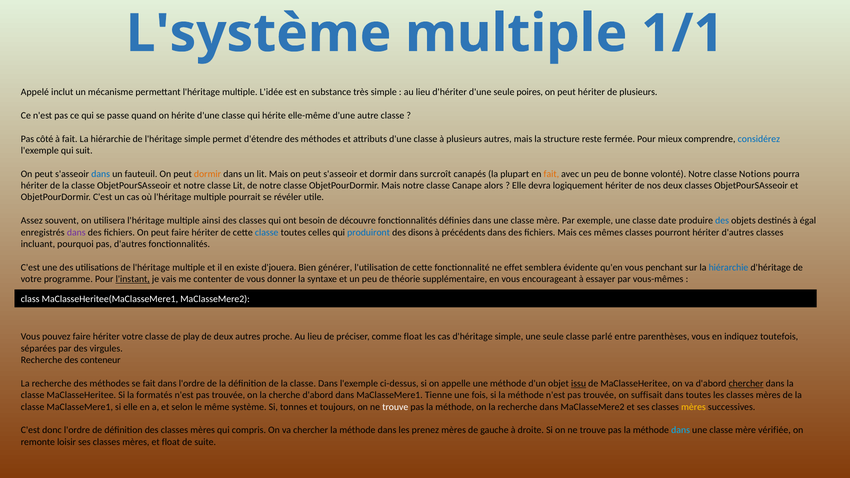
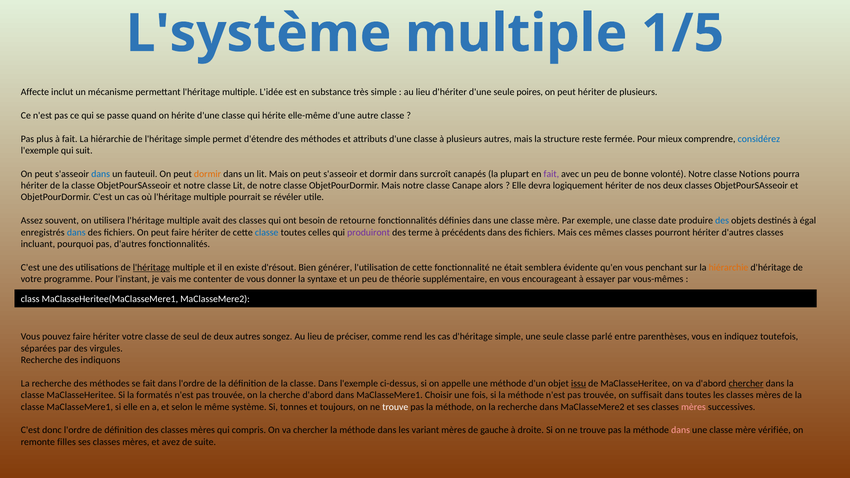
1/1: 1/1 -> 1/5
Appelé: Appelé -> Affecte
côté: côté -> plus
fait at (551, 174) colour: orange -> purple
ainsi: ainsi -> avait
découvre: découvre -> retourne
dans at (76, 232) colour: purple -> blue
produiront colour: blue -> purple
disons: disons -> terme
l'héritage at (151, 267) underline: none -> present
d'jouera: d'jouera -> d'résout
effet: effet -> était
hiérarchie at (728, 267) colour: blue -> orange
l'instant underline: present -> none
play: play -> seul
proche: proche -> songez
comme float: float -> rend
conteneur: conteneur -> indiquons
Tienne: Tienne -> Choisir
mères at (693, 407) colour: yellow -> pink
prenez: prenez -> variant
dans at (681, 430) colour: light blue -> pink
loisir: loisir -> filles
et float: float -> avez
